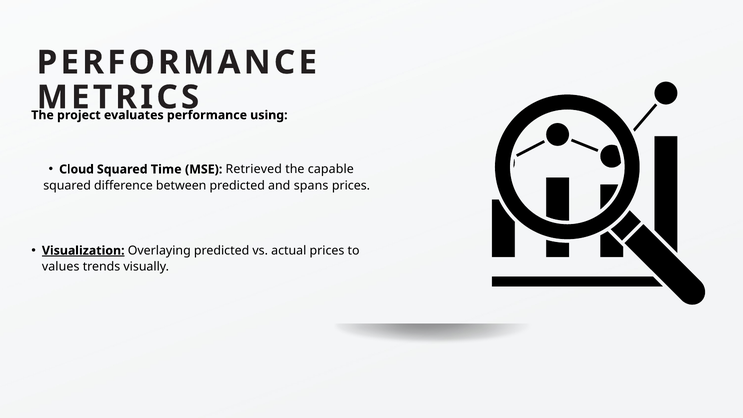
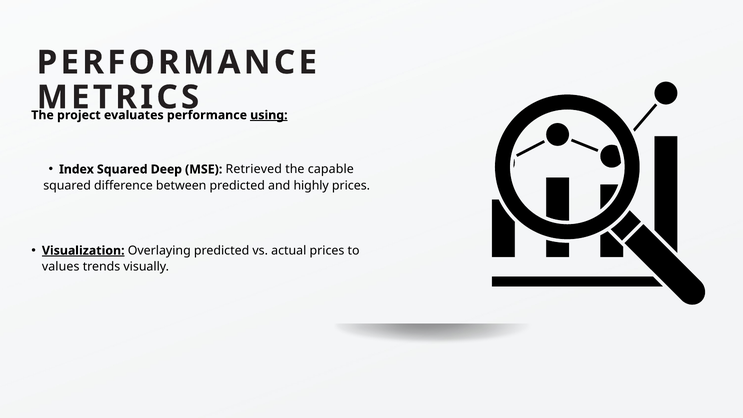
using underline: none -> present
Cloud: Cloud -> Index
Time: Time -> Deep
spans: spans -> highly
